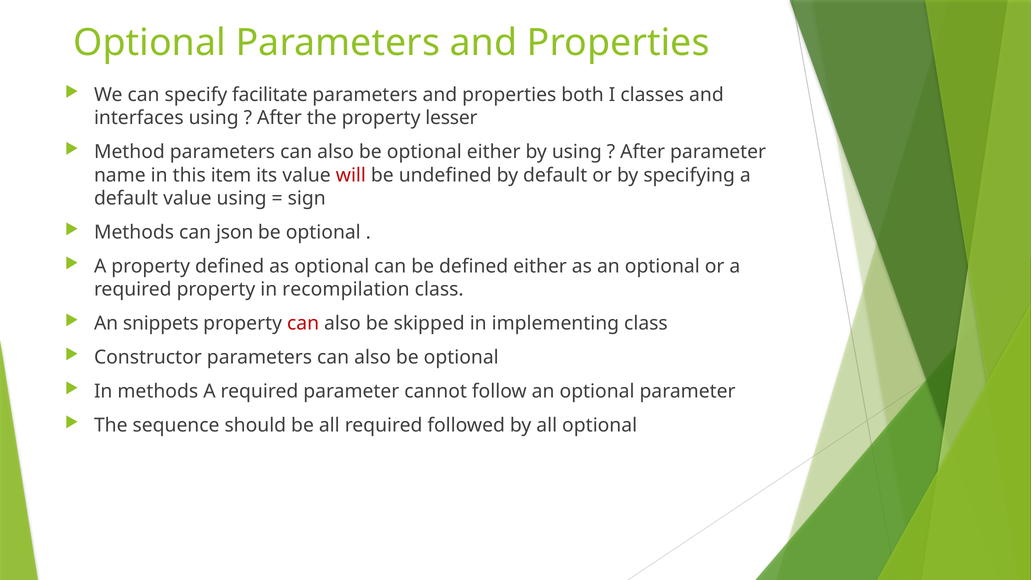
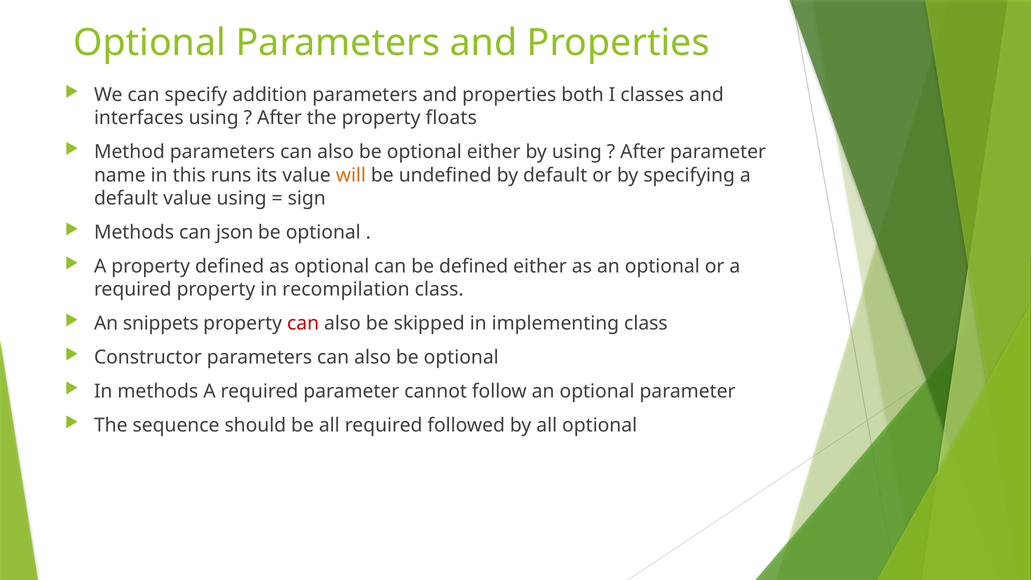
facilitate: facilitate -> addition
lesser: lesser -> floats
item: item -> runs
will colour: red -> orange
